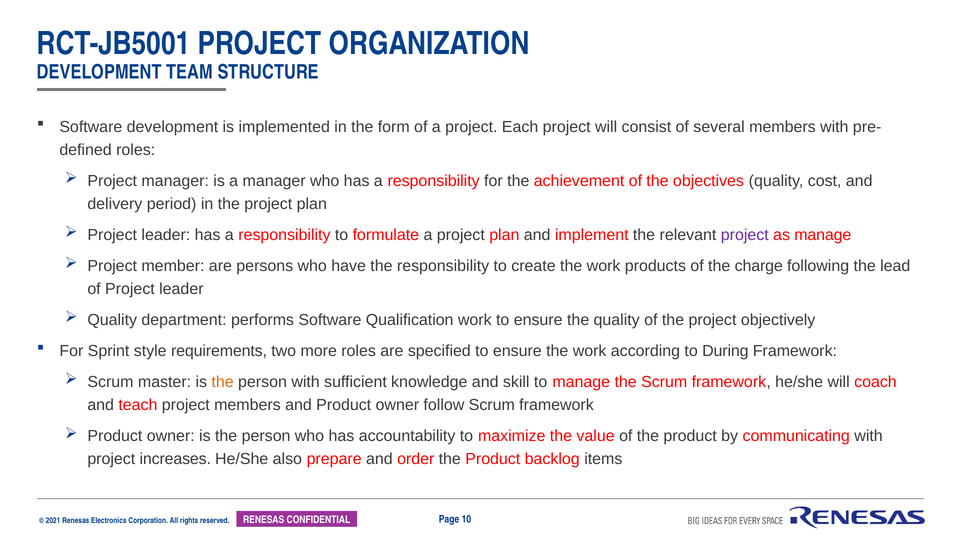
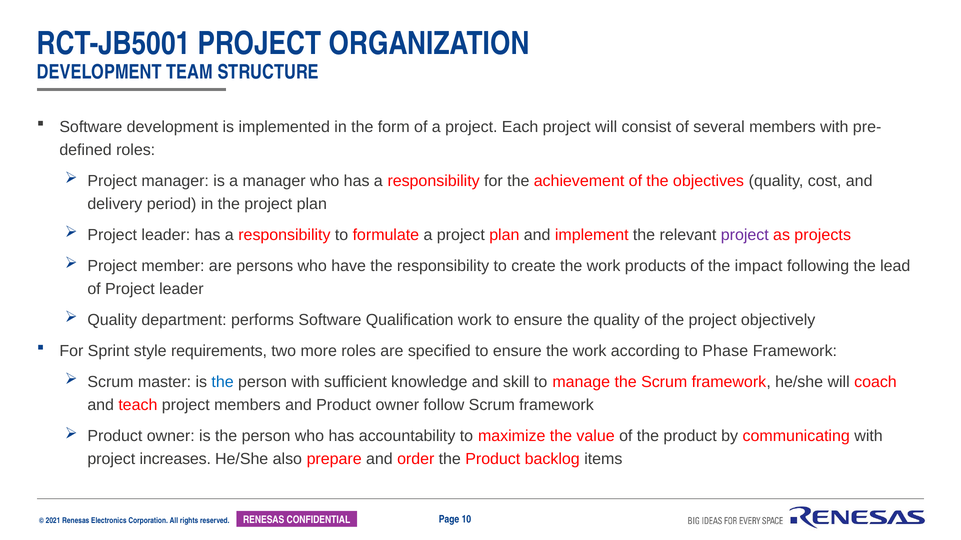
as manage: manage -> projects
charge: charge -> impact
During: During -> Phase
the at (223, 382) colour: orange -> blue
